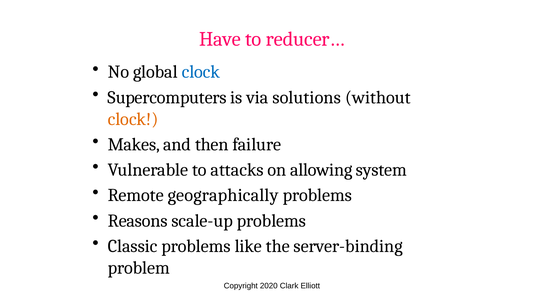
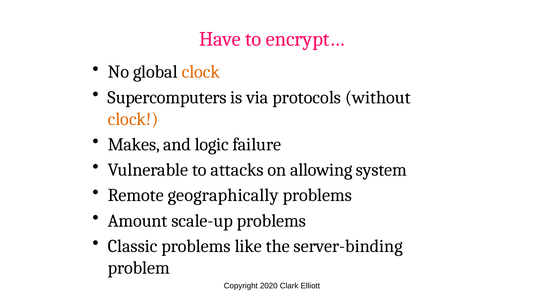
reducer…: reducer… -> encrypt…
clock at (201, 72) colour: blue -> orange
solutions: solutions -> protocols
then: then -> logic
Reasons: Reasons -> Amount
